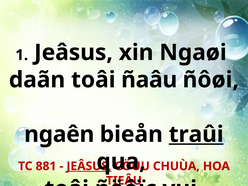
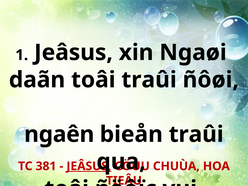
toâi ñaâu: ñaâu -> traûi
traûi at (196, 134) underline: present -> none
881: 881 -> 381
